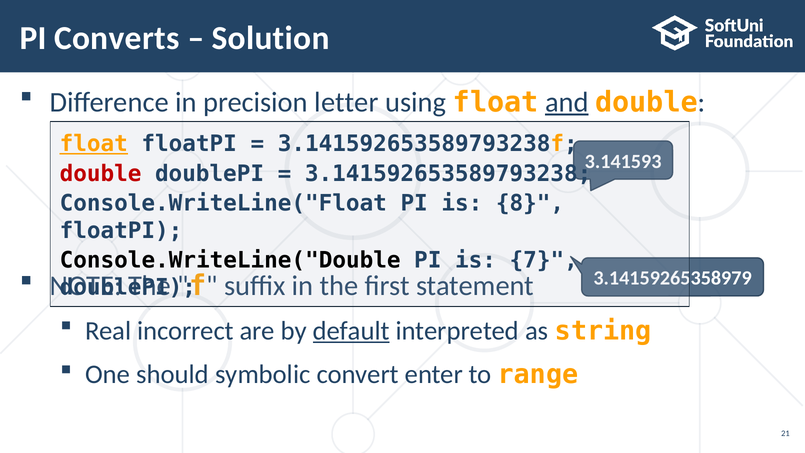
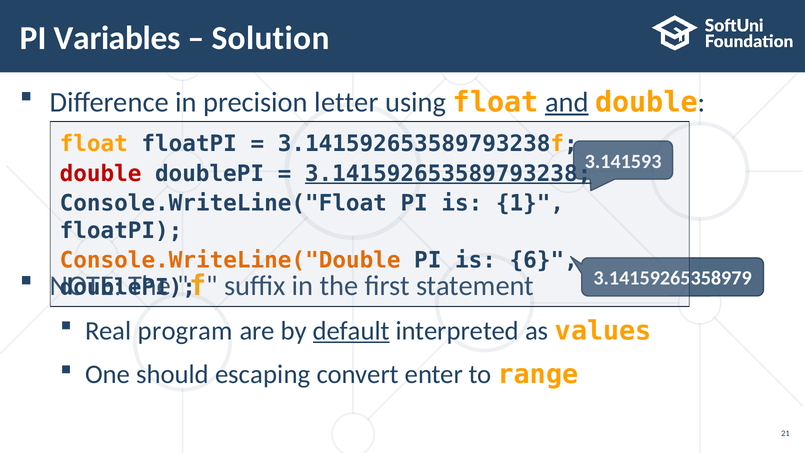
Converts: Converts -> Variables
float at (94, 144) underline: present -> none
3.141592653589793238 underline: none -> present
8: 8 -> 1
Console.WriteLine("Double colour: black -> orange
7: 7 -> 6
incorrect: incorrect -> program
string: string -> values
symbolic: symbolic -> escaping
